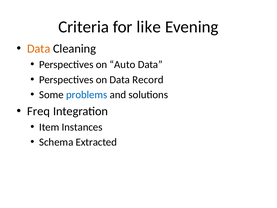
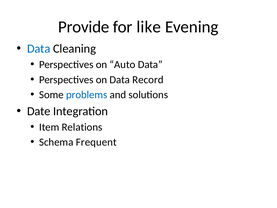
Criteria: Criteria -> Provide
Data at (39, 49) colour: orange -> blue
Freq: Freq -> Date
Instances: Instances -> Relations
Extracted: Extracted -> Frequent
